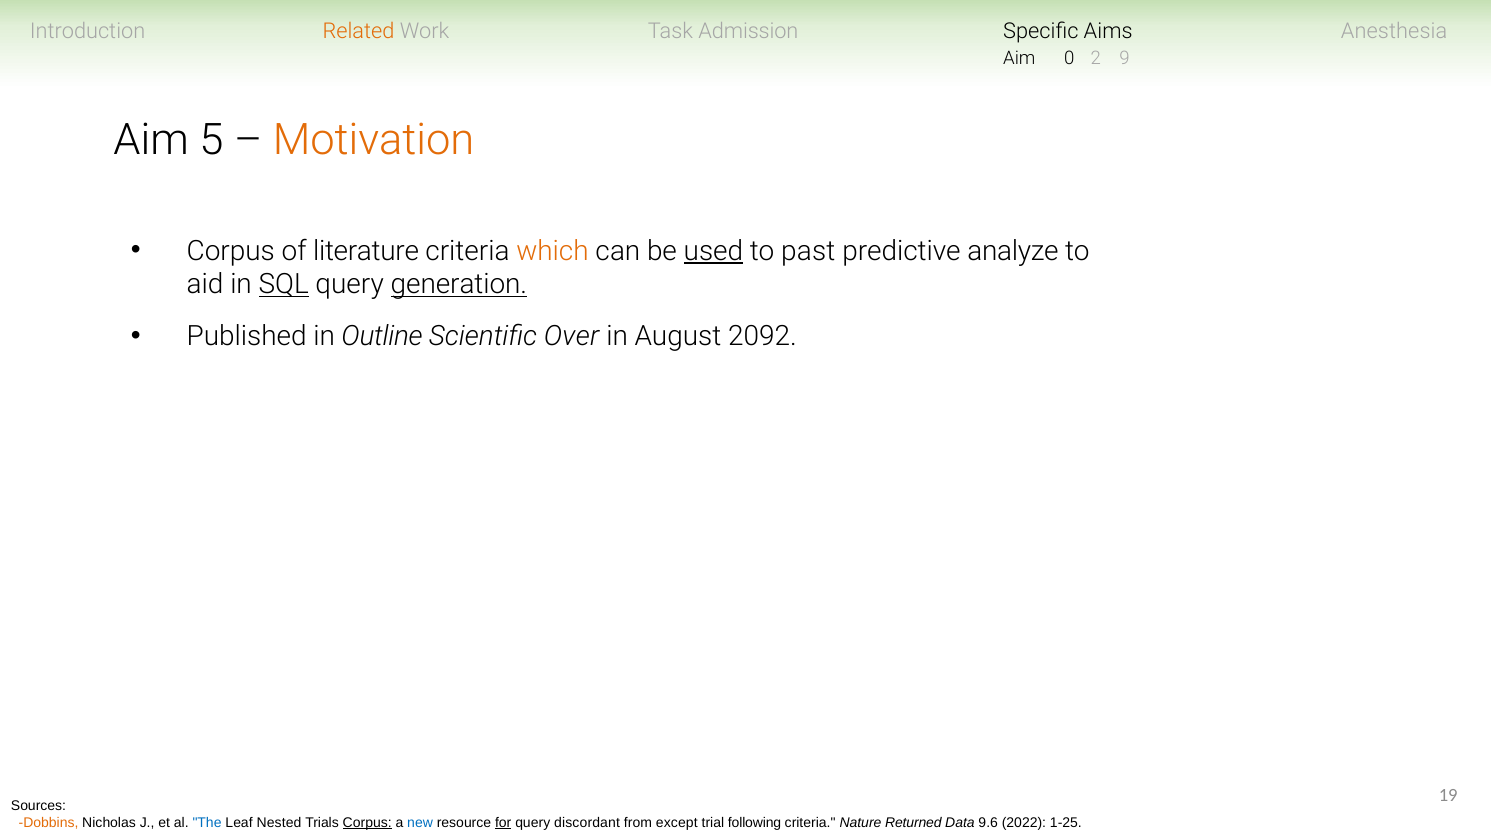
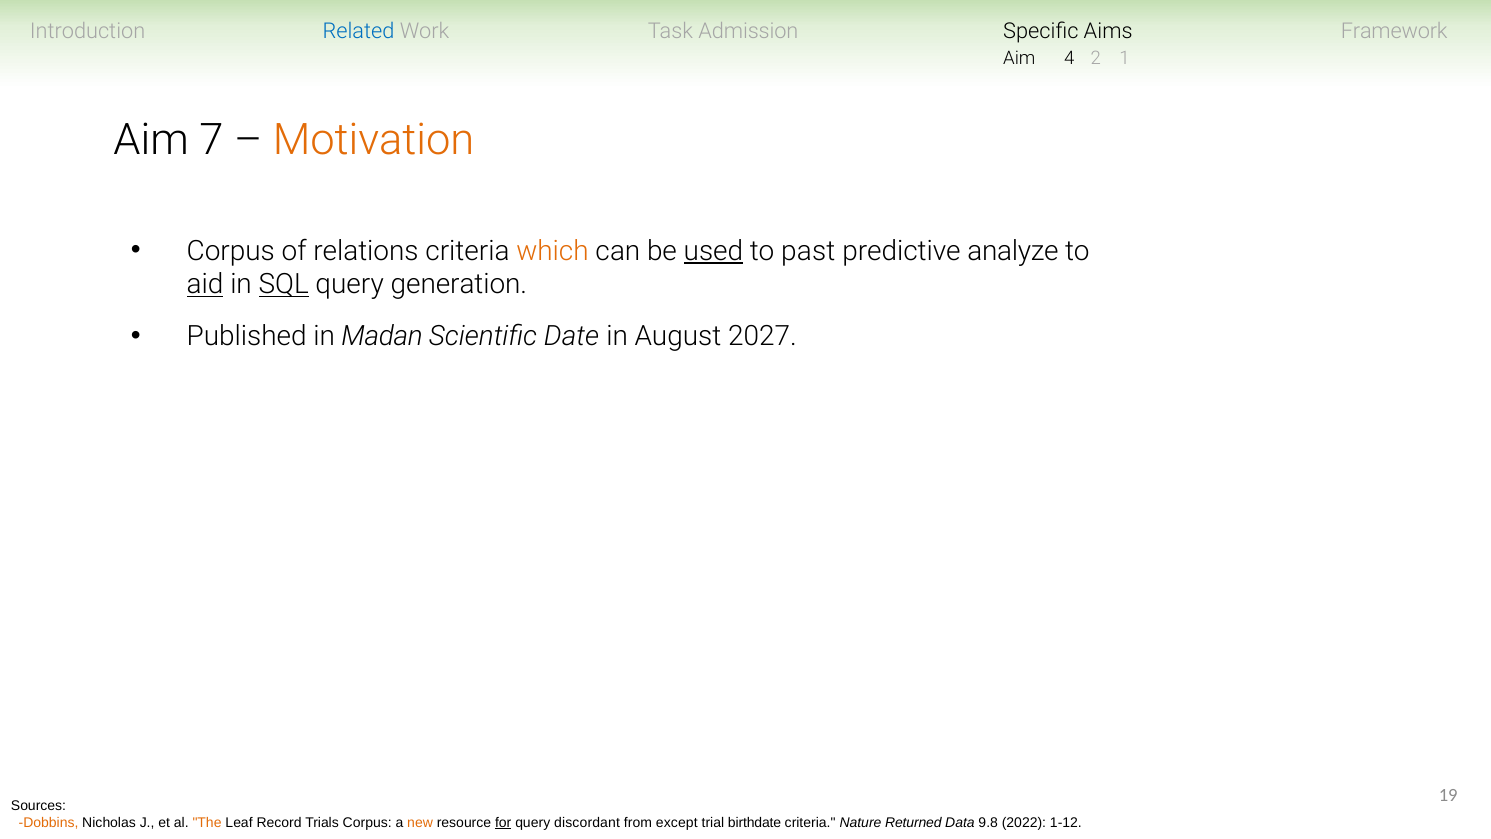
Related colour: orange -> blue
Anesthesia: Anesthesia -> Framework
0: 0 -> 4
9: 9 -> 1
5: 5 -> 7
literature: literature -> relations
aid underline: none -> present
generation underline: present -> none
Outline: Outline -> Madan
Over: Over -> Date
2092: 2092 -> 2027
The colour: blue -> orange
Nested: Nested -> Record
Corpus at (367, 822) underline: present -> none
new colour: blue -> orange
following: following -> birthdate
9.6: 9.6 -> 9.8
1-25: 1-25 -> 1-12
